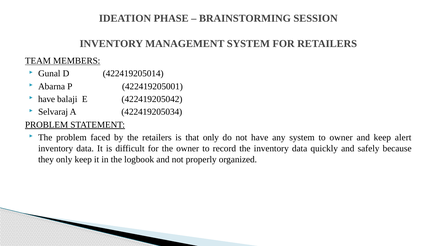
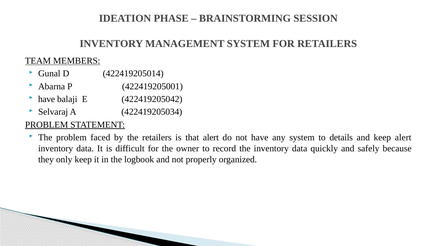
that only: only -> alert
to owner: owner -> details
